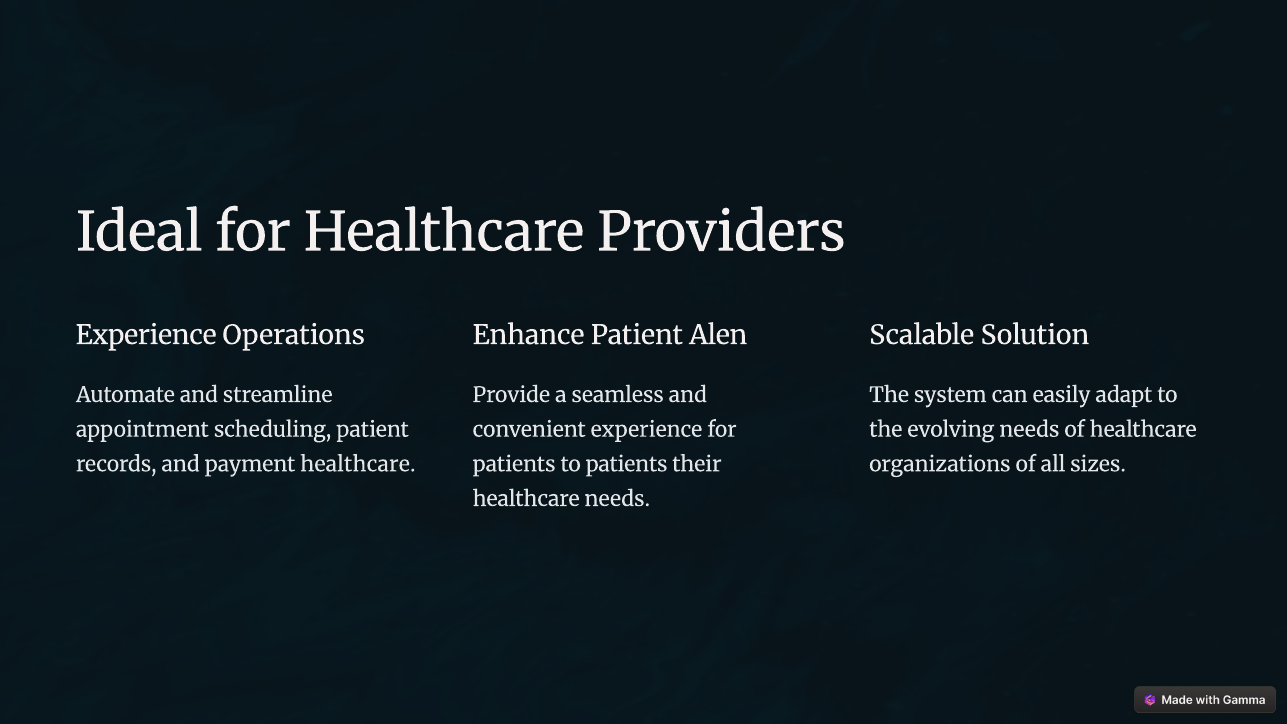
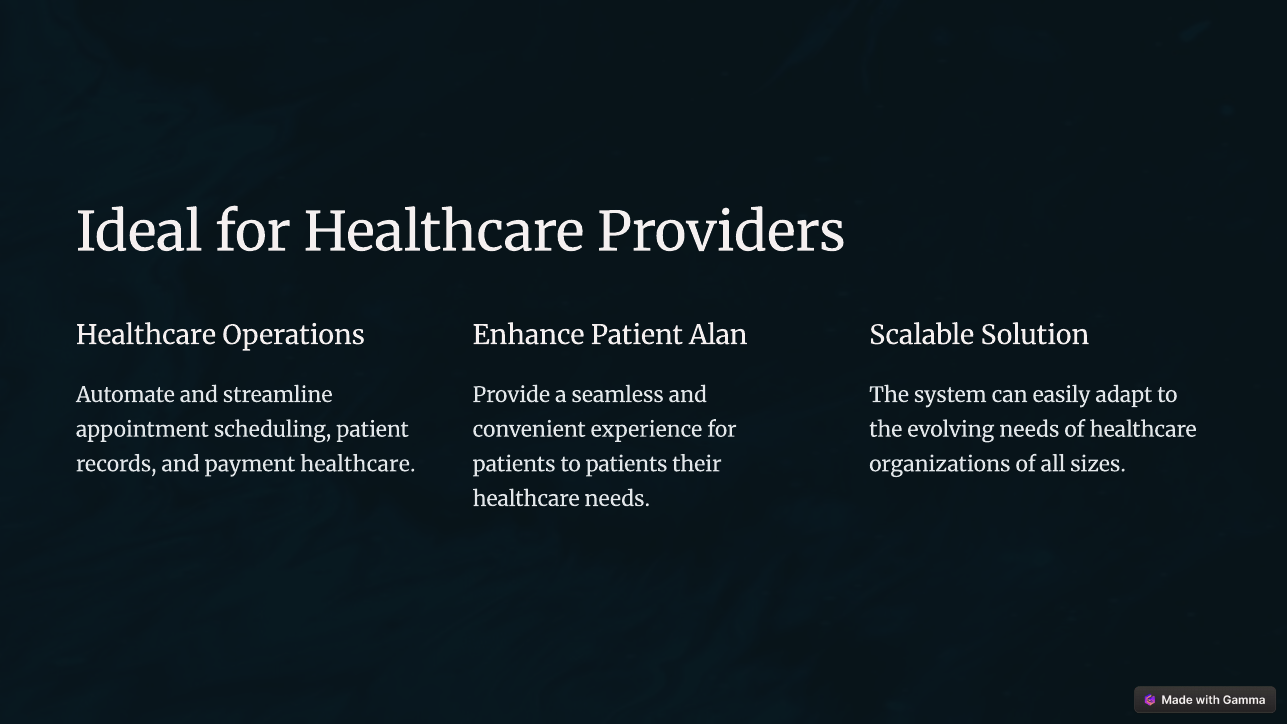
Experience at (146, 335): Experience -> Healthcare
Alen: Alen -> Alan
